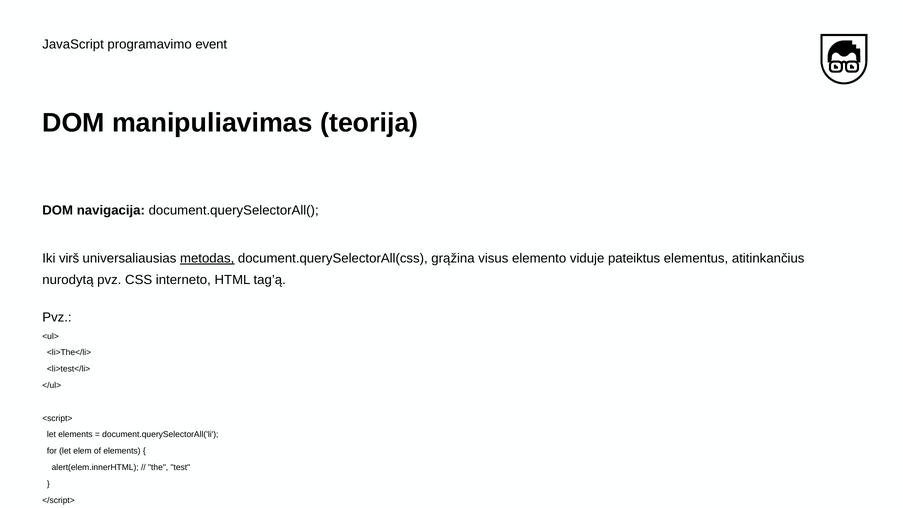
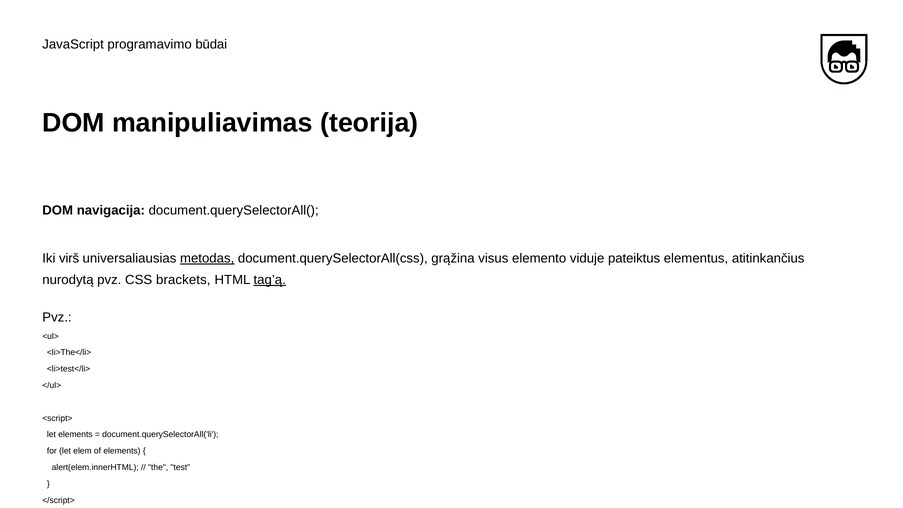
event: event -> būdai
interneto: interneto -> brackets
tag’ą underline: none -> present
